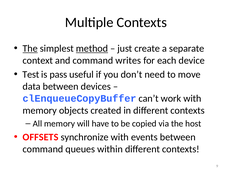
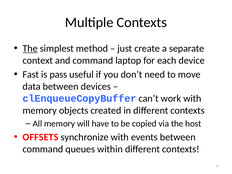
method underline: present -> none
writes: writes -> laptop
Test: Test -> Fast
